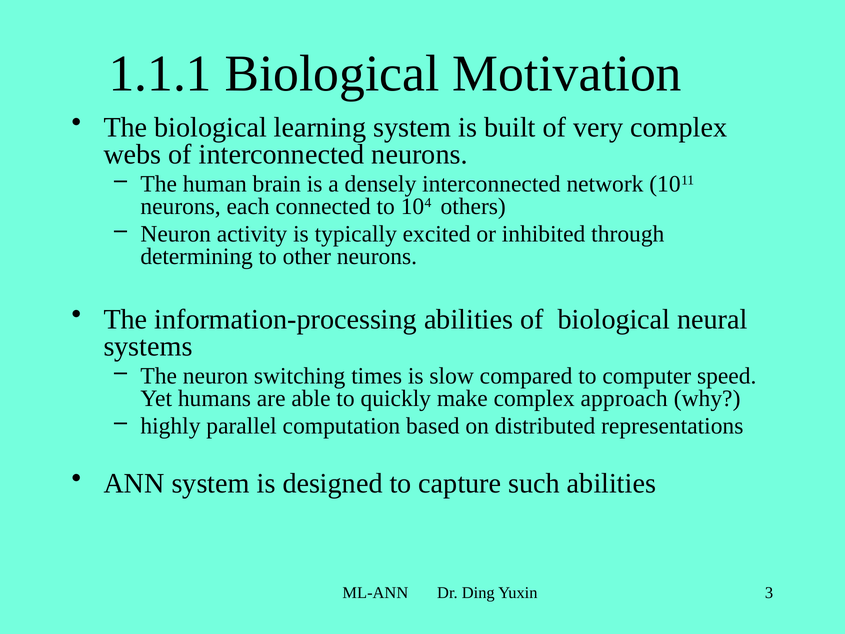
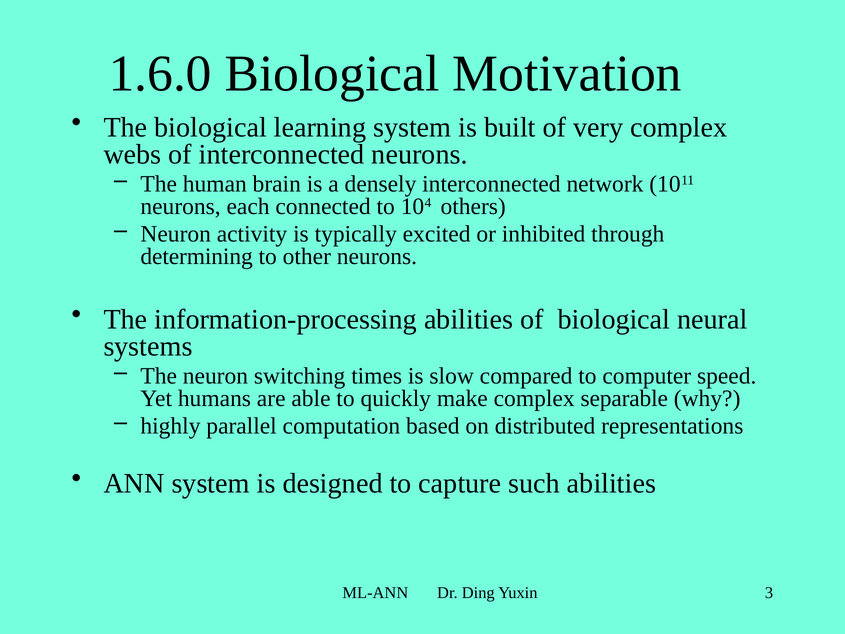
1.1.1: 1.1.1 -> 1.6.0
approach: approach -> separable
